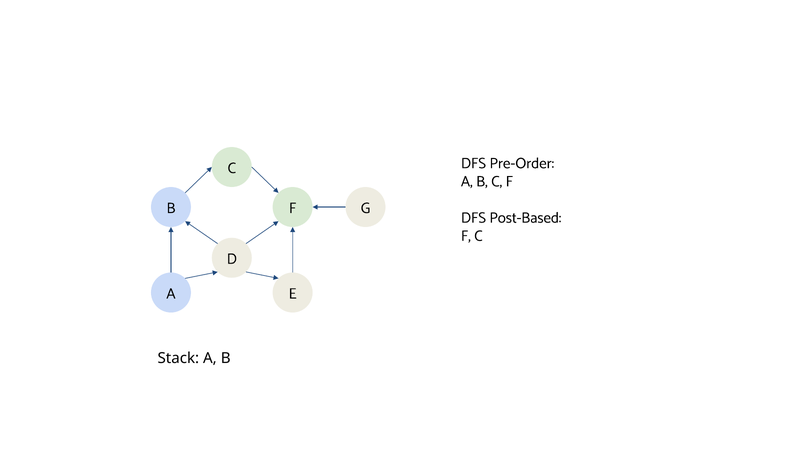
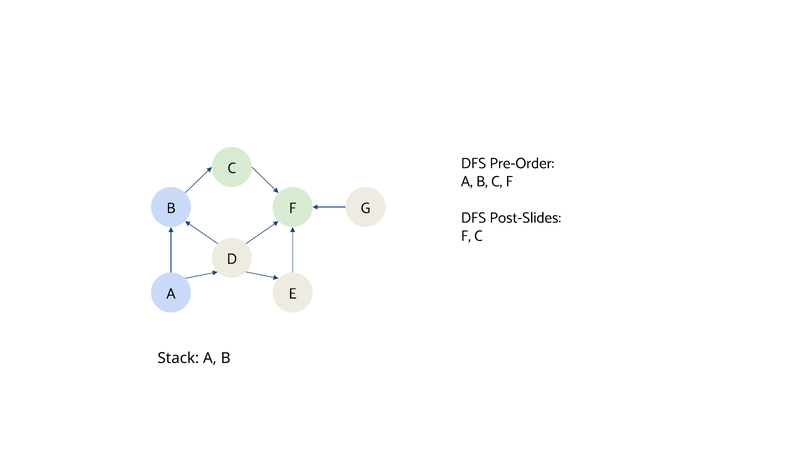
Post-Based: Post-Based -> Post-Slides
